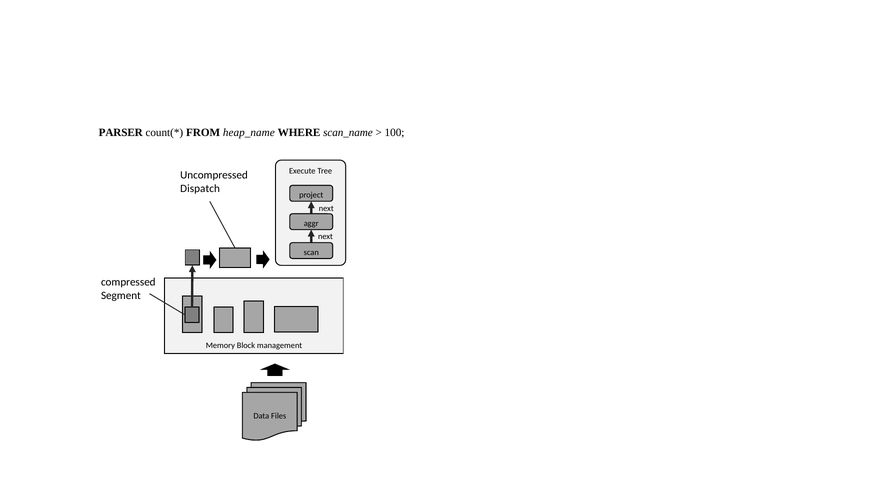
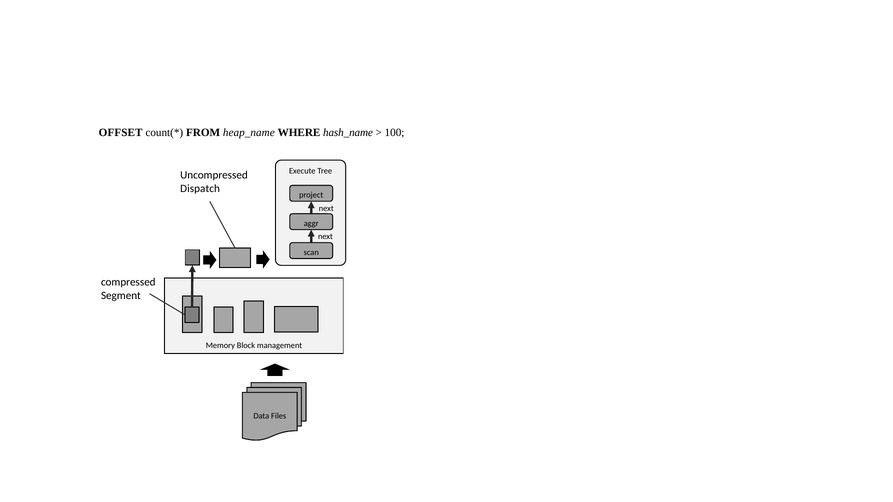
PARSER: PARSER -> OFFSET
scan_name: scan_name -> hash_name
